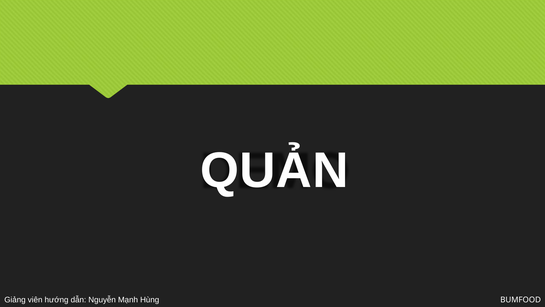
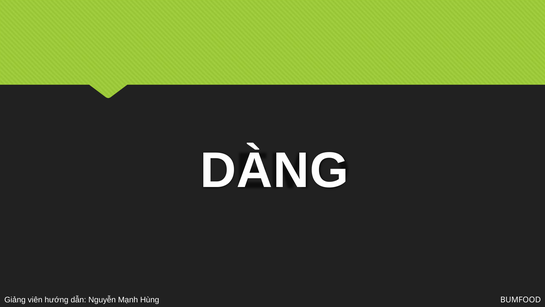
QUẢN: QUẢN -> DÀNG
